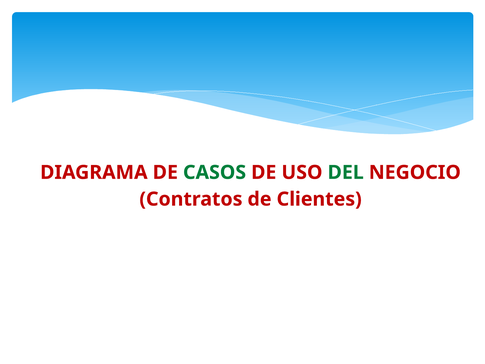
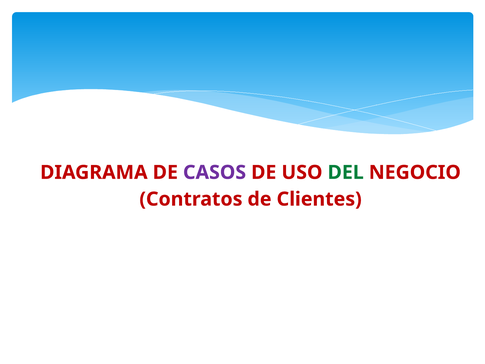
CASOS colour: green -> purple
